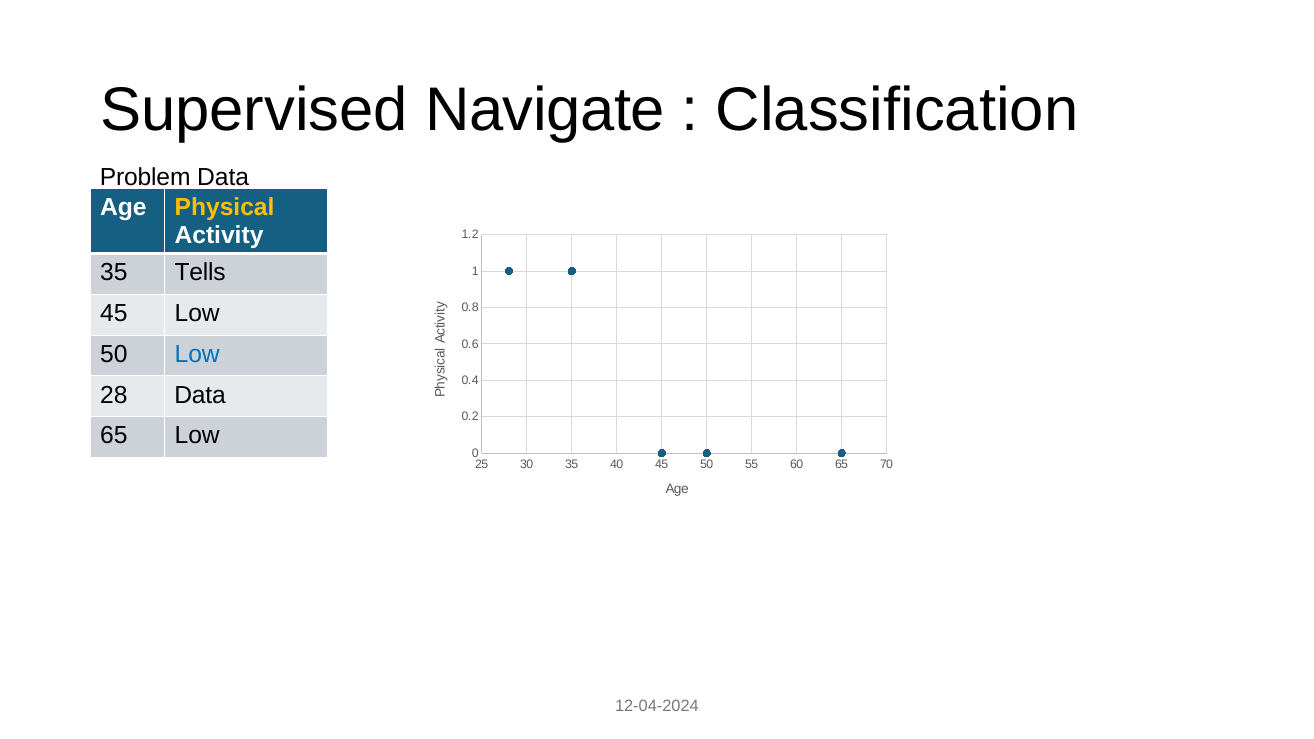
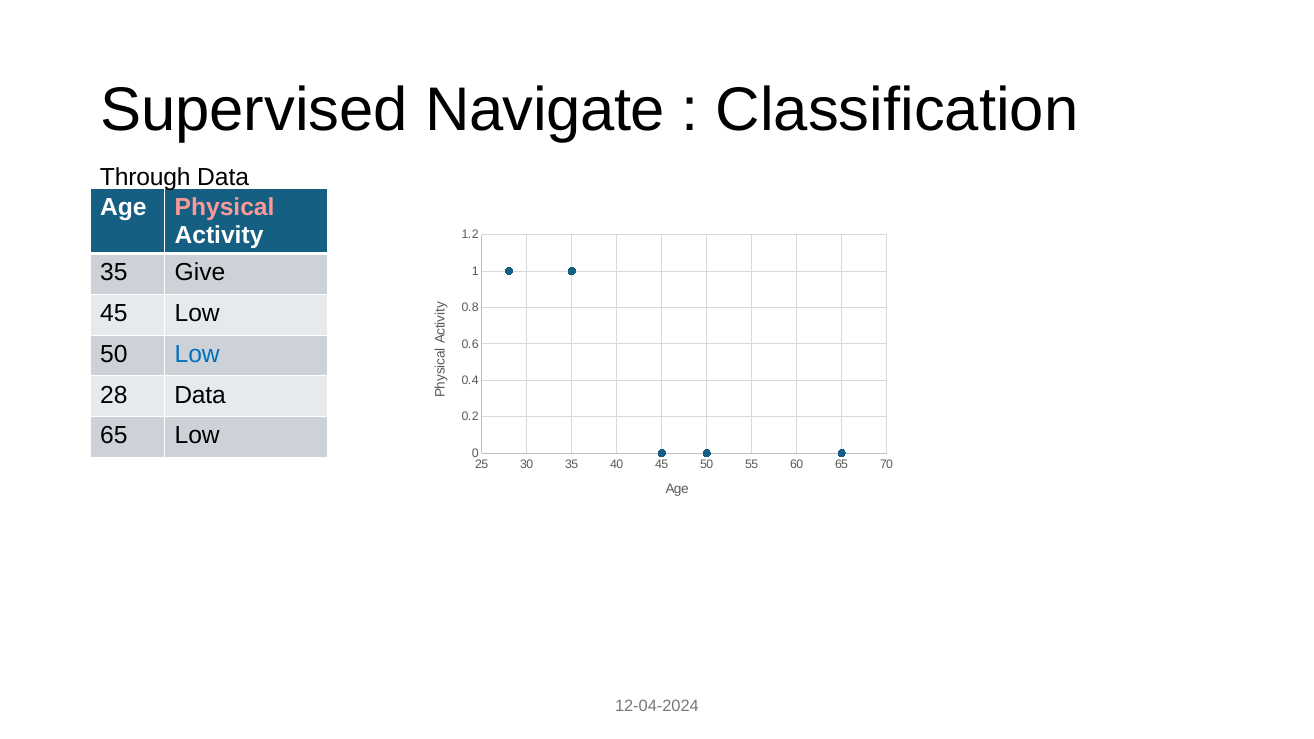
Problem: Problem -> Through
Physical colour: yellow -> pink
Tells: Tells -> Give
